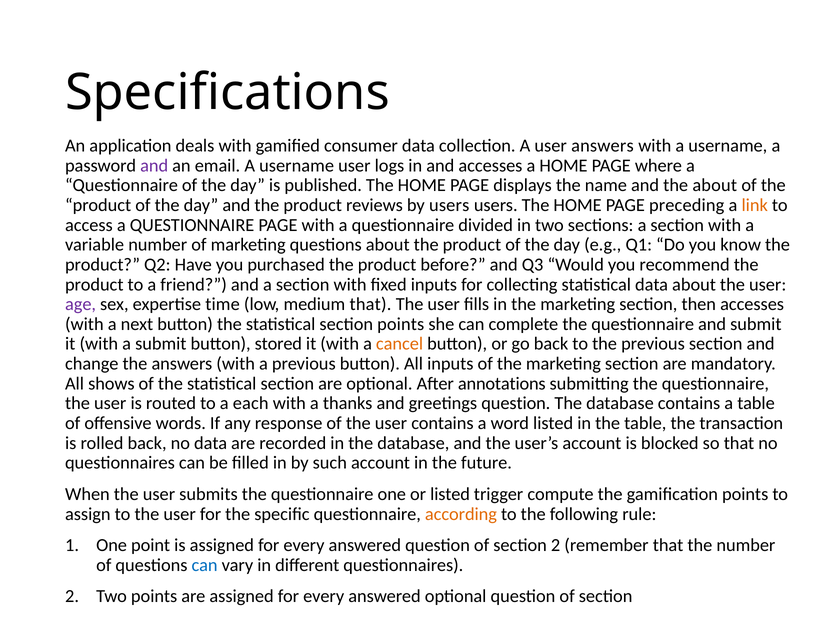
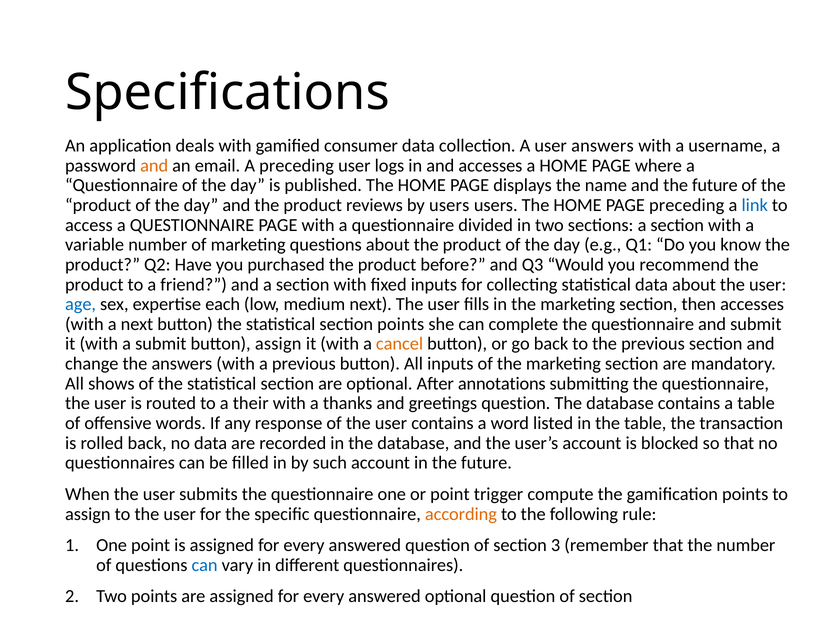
and at (154, 166) colour: purple -> orange
email A username: username -> preceding
and the about: about -> future
link colour: orange -> blue
age colour: purple -> blue
time: time -> each
medium that: that -> next
button stored: stored -> assign
each: each -> their
or listed: listed -> point
section 2: 2 -> 3
